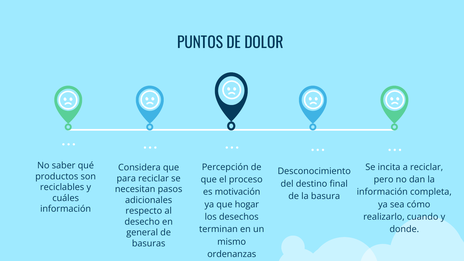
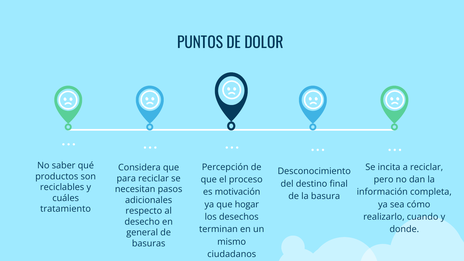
información at (66, 209): información -> tratamiento
ordenanzas: ordenanzas -> ciudadanos
